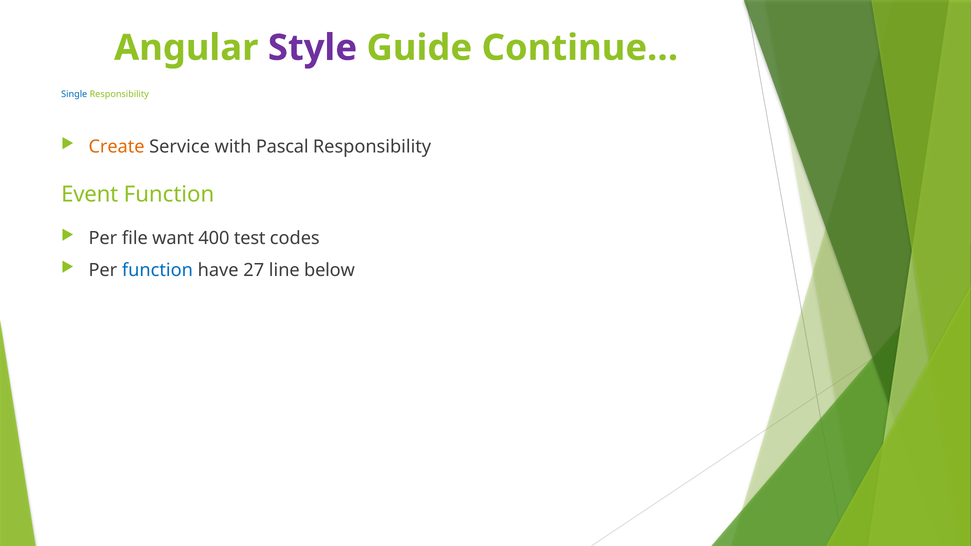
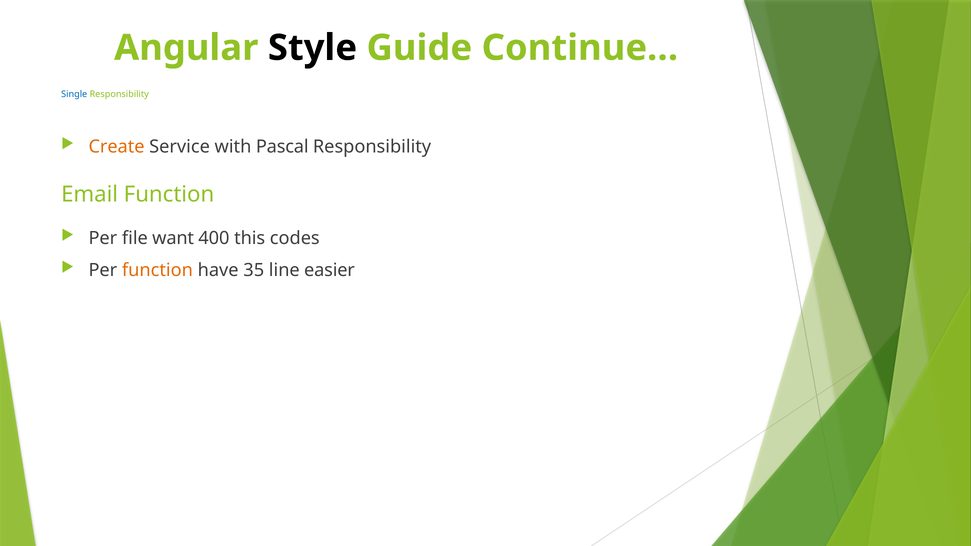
Style colour: purple -> black
Event: Event -> Email
test: test -> this
function at (157, 270) colour: blue -> orange
27: 27 -> 35
below: below -> easier
